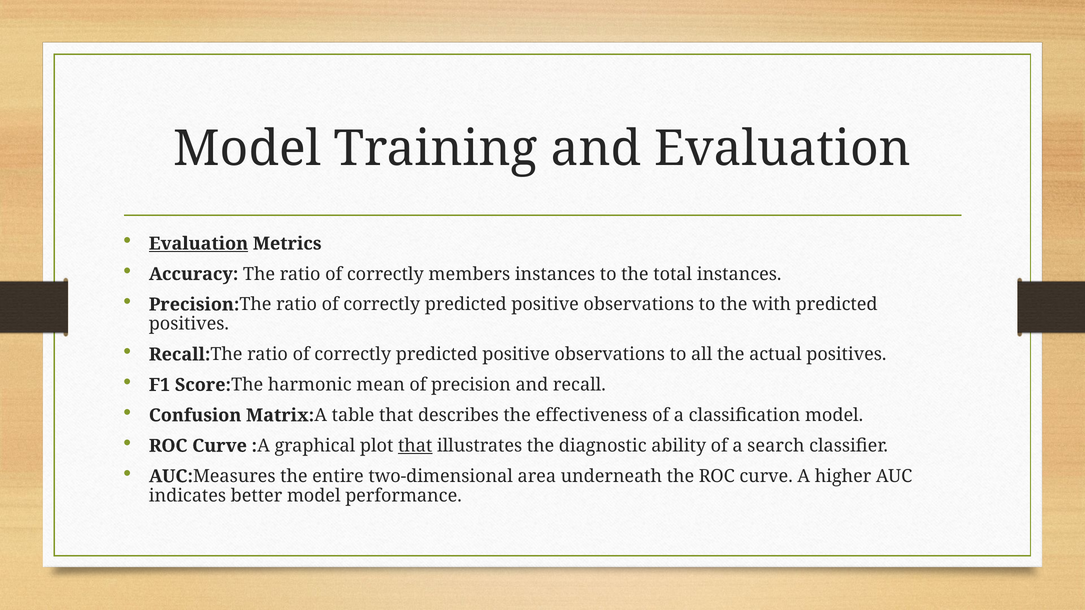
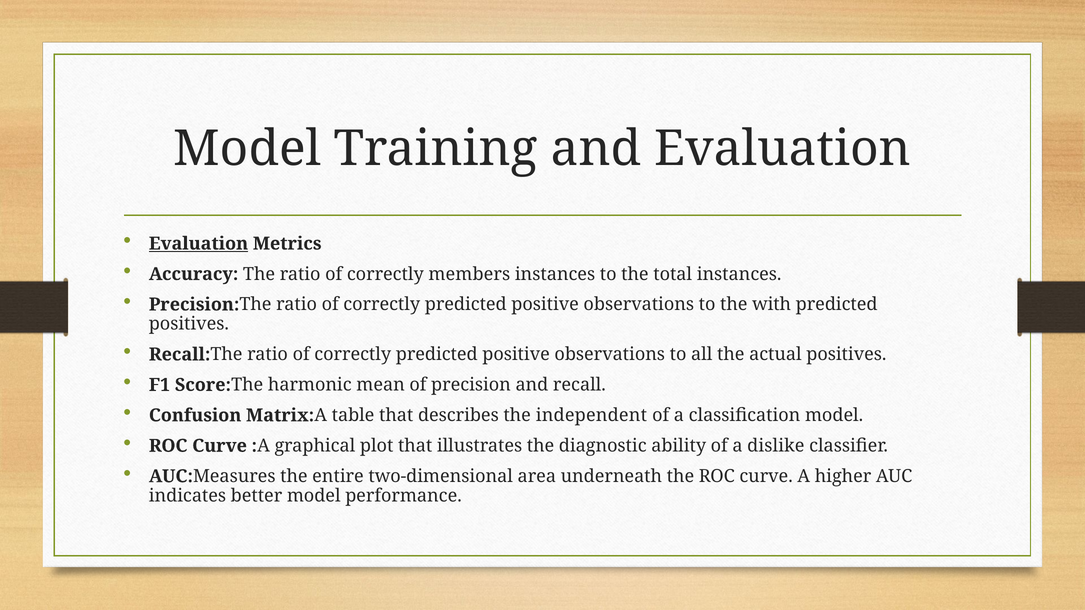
effectiveness: effectiveness -> independent
that at (415, 446) underline: present -> none
search: search -> dislike
